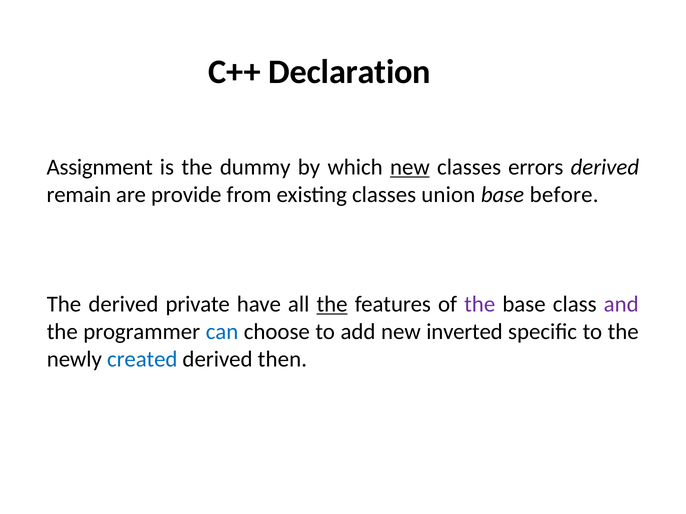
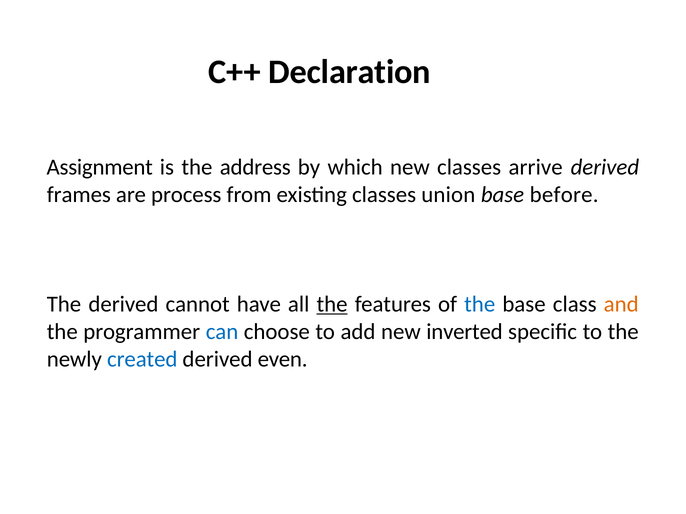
dummy: dummy -> address
new at (410, 167) underline: present -> none
errors: errors -> arrive
remain: remain -> frames
provide: provide -> process
private: private -> cannot
the at (480, 305) colour: purple -> blue
and colour: purple -> orange
then: then -> even
